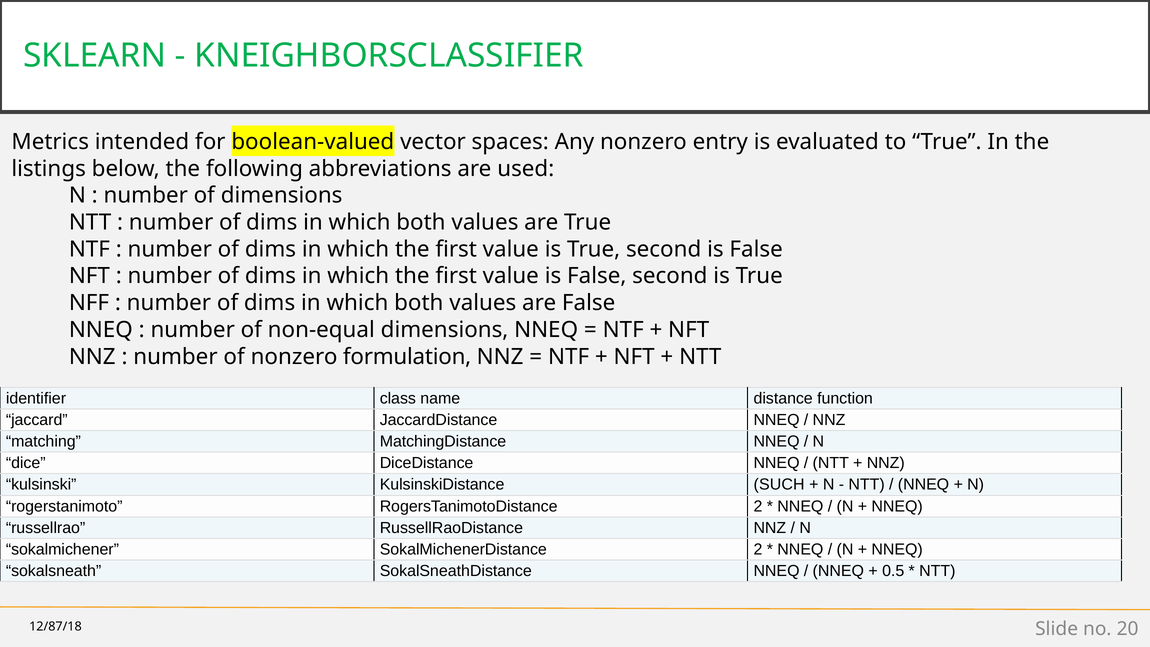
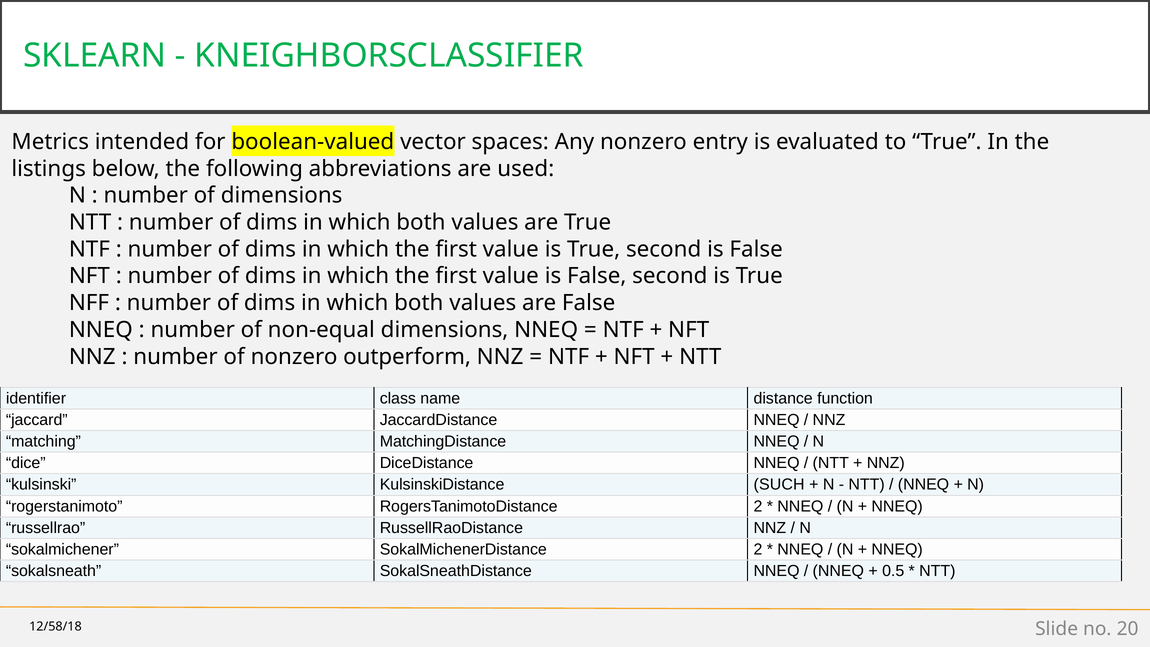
formulation: formulation -> outperform
12/87/18: 12/87/18 -> 12/58/18
